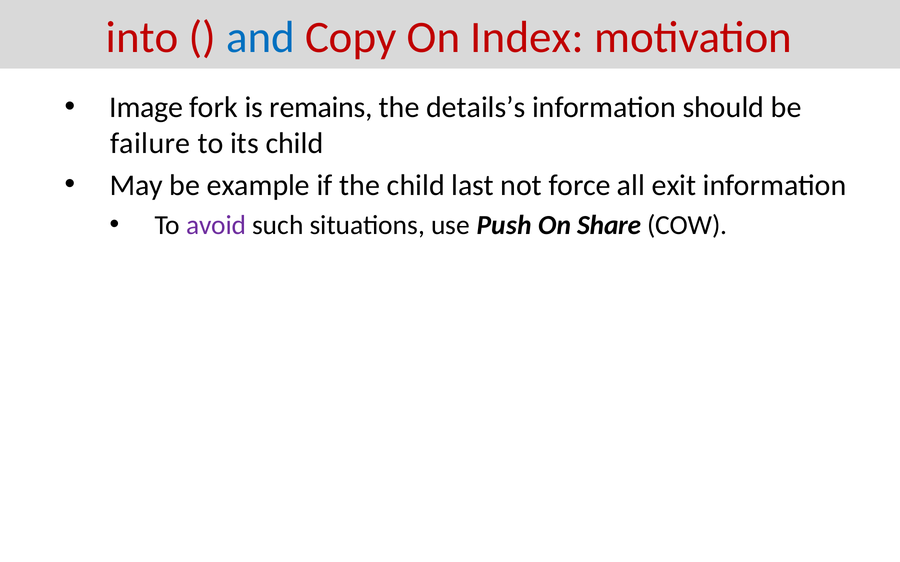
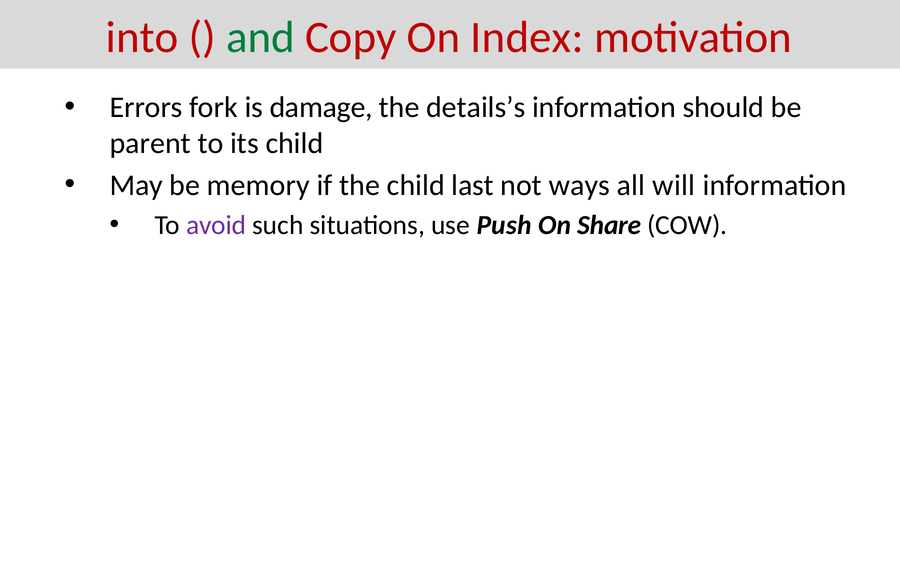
and colour: blue -> green
Image: Image -> Errors
remains: remains -> damage
failure: failure -> parent
example: example -> memory
force: force -> ways
exit: exit -> will
